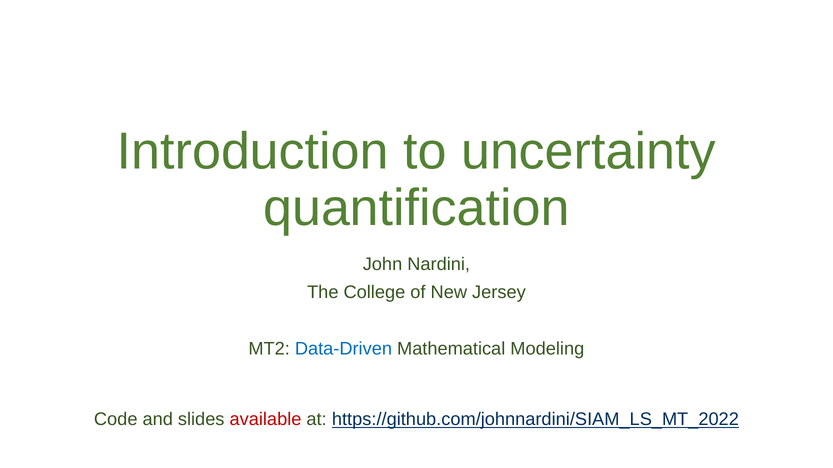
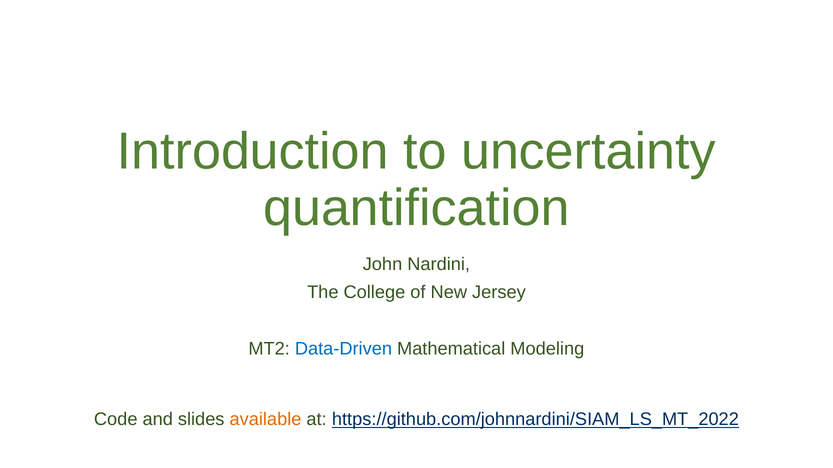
available colour: red -> orange
